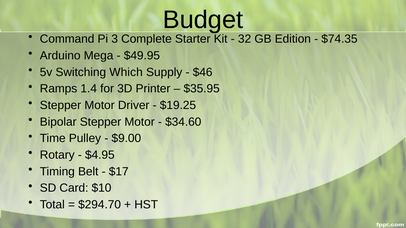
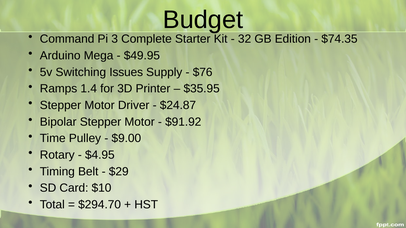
Which: Which -> Issues
$46: $46 -> $76
$19.25: $19.25 -> $24.87
$34.60: $34.60 -> $91.92
$17: $17 -> $29
